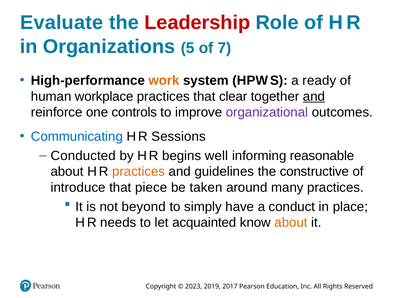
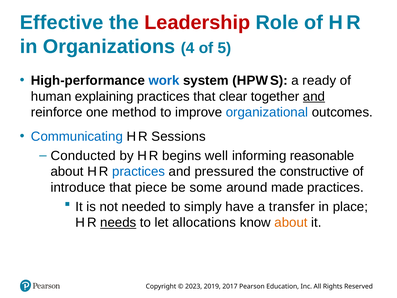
Evaluate: Evaluate -> Effective
5: 5 -> 4
7: 7 -> 5
work colour: orange -> blue
workplace: workplace -> explaining
controls: controls -> method
organizational colour: purple -> blue
practices at (139, 171) colour: orange -> blue
guidelines: guidelines -> pressured
taken: taken -> some
many: many -> made
beyond: beyond -> needed
conduct: conduct -> transfer
needs underline: none -> present
acquainted: acquainted -> allocations
